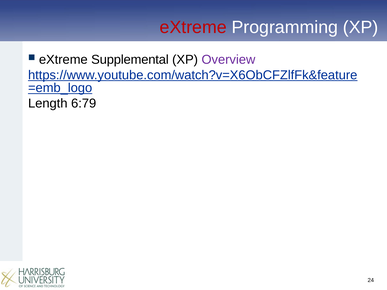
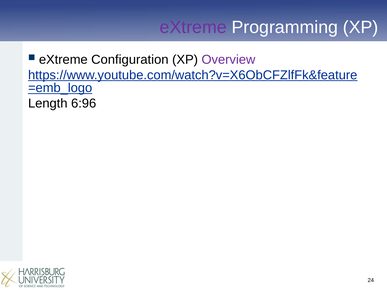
eXtreme at (193, 27) colour: red -> purple
Supplemental: Supplemental -> Configuration
6:79: 6:79 -> 6:96
